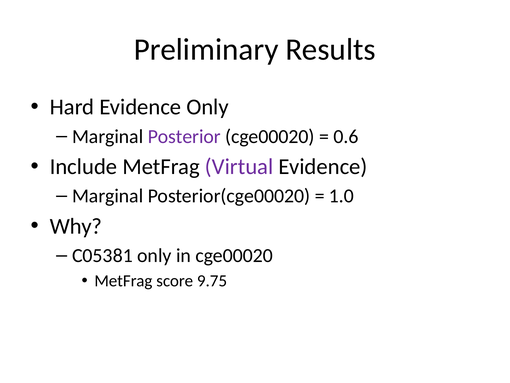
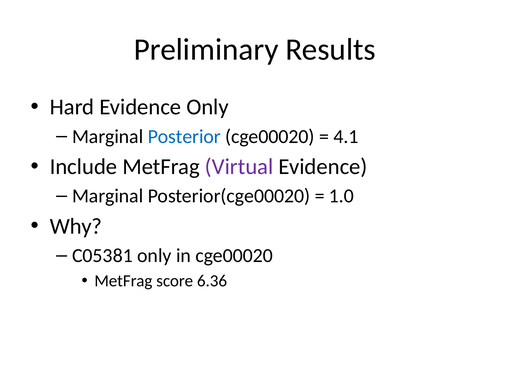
Posterior colour: purple -> blue
0.6: 0.6 -> 4.1
9.75: 9.75 -> 6.36
